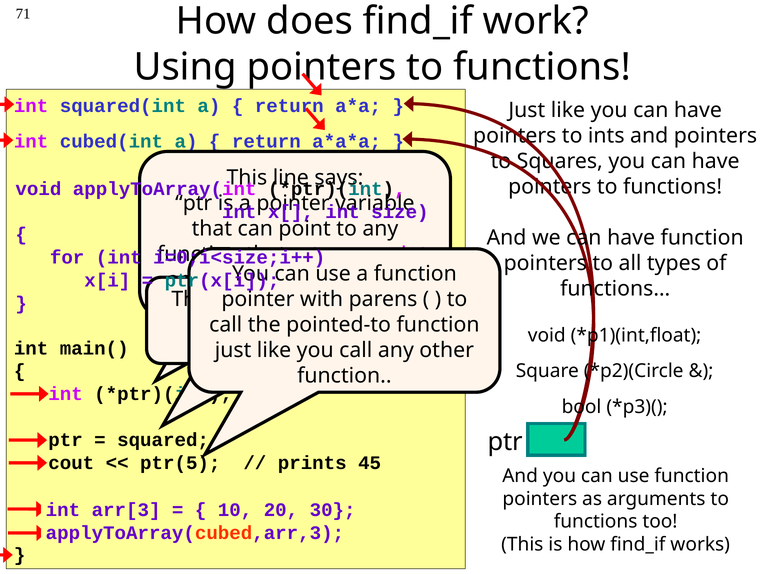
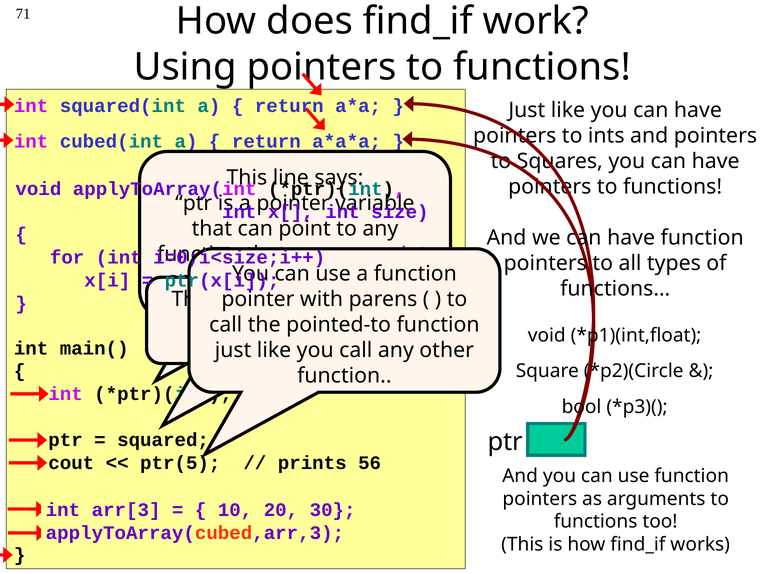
45: 45 -> 56
